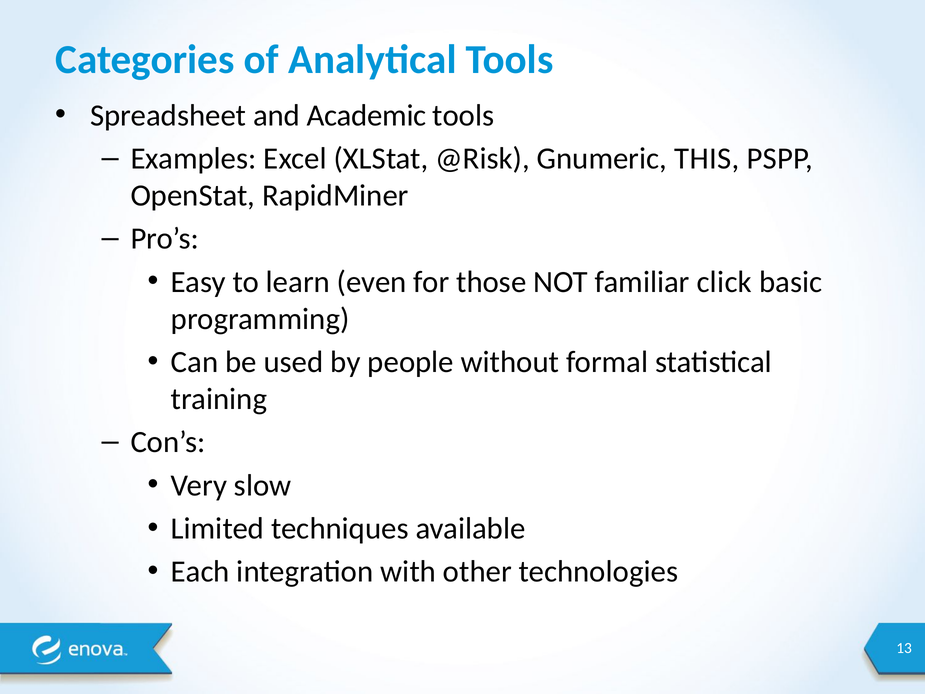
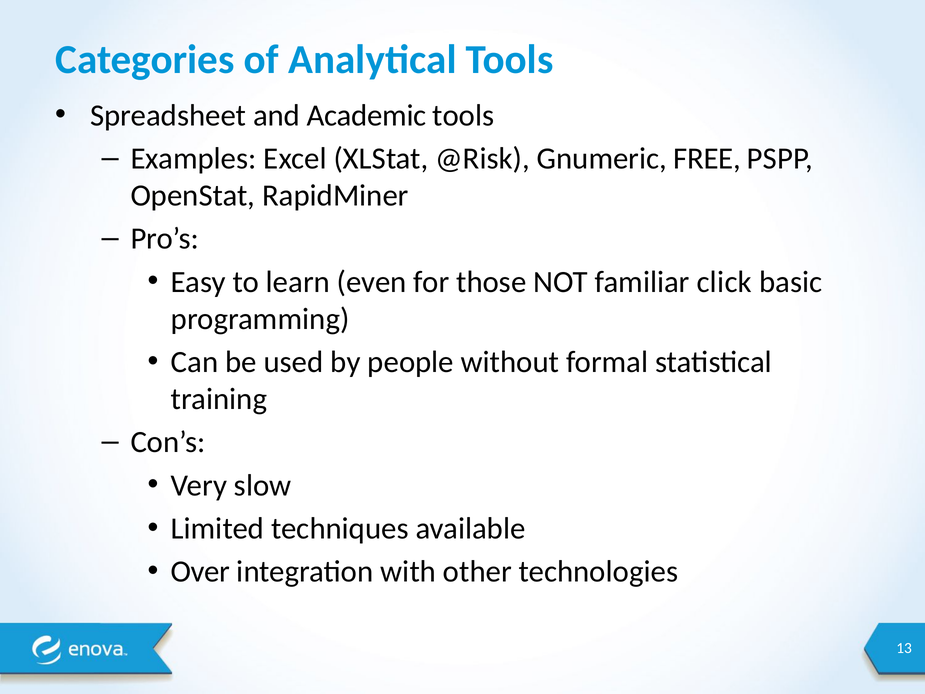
THIS: THIS -> FREE
Each: Each -> Over
